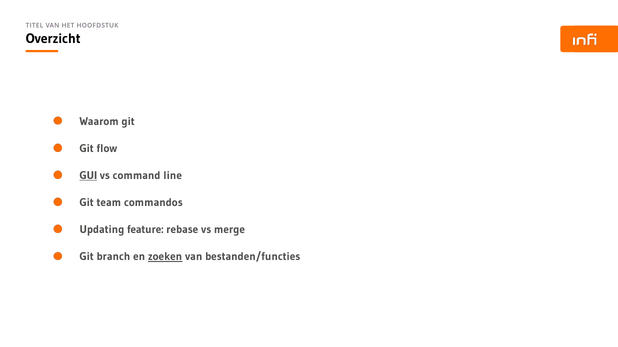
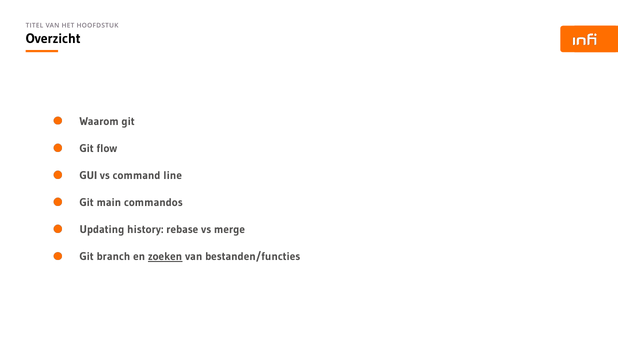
GUI underline: present -> none
team: team -> main
feature: feature -> history
